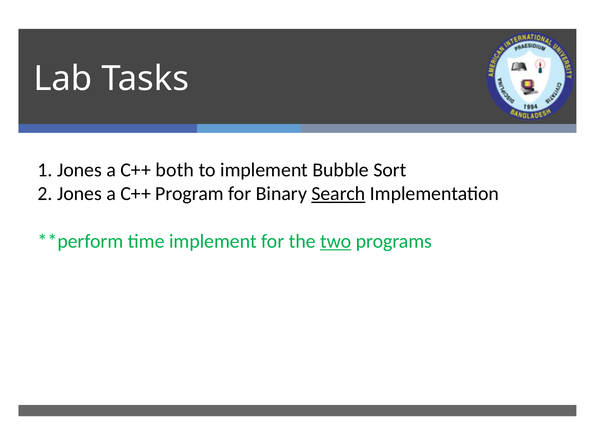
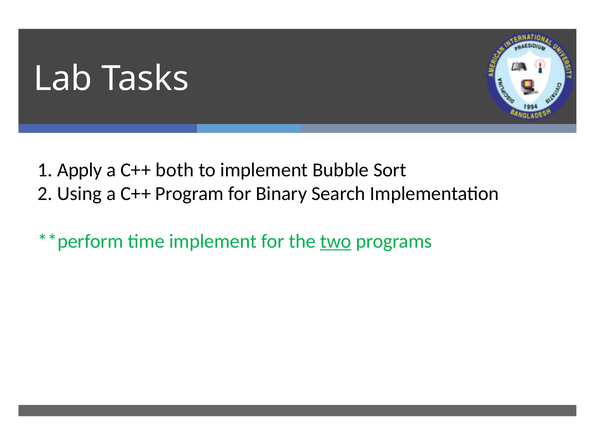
1 Jones: Jones -> Apply
2 Jones: Jones -> Using
Search underline: present -> none
